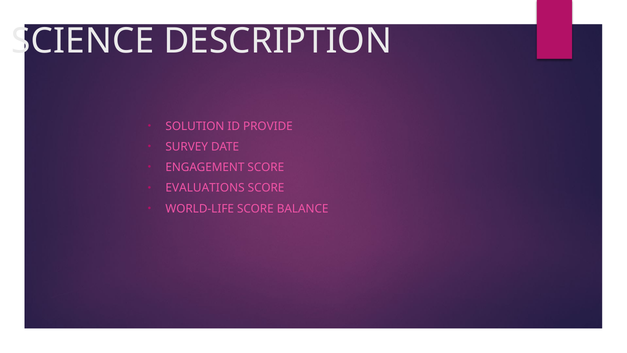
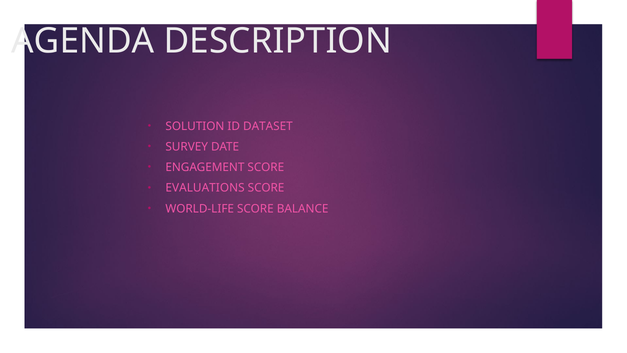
SCIENCE: SCIENCE -> AGENDA
PROVIDE: PROVIDE -> DATASET
